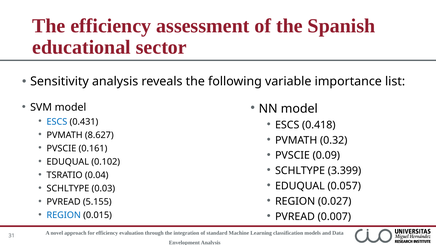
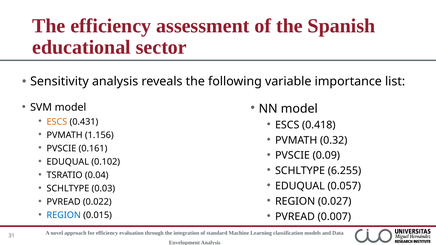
ESCS at (57, 122) colour: blue -> orange
8.627: 8.627 -> 1.156
3.399: 3.399 -> 6.255
5.155: 5.155 -> 0.022
